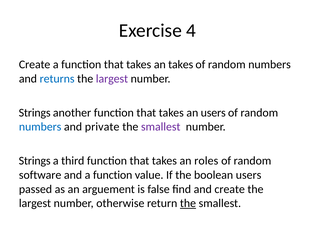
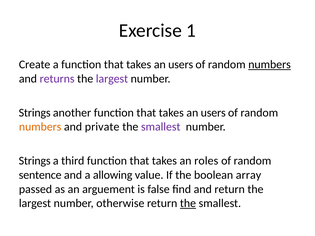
4: 4 -> 1
takes at (181, 65): takes -> users
numbers at (270, 65) underline: none -> present
returns colour: blue -> purple
numbers at (40, 127) colour: blue -> orange
software: software -> sentence
and a function: function -> allowing
boolean users: users -> array
and create: create -> return
